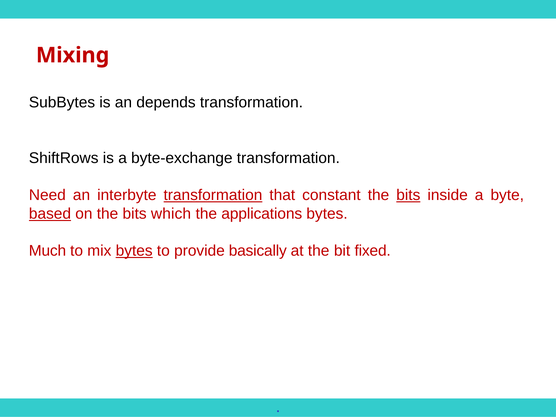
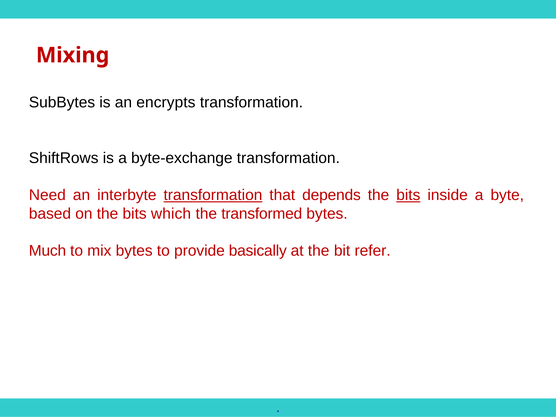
depends: depends -> encrypts
constant: constant -> depends
based underline: present -> none
applications: applications -> transformed
bytes at (134, 251) underline: present -> none
fixed: fixed -> refer
